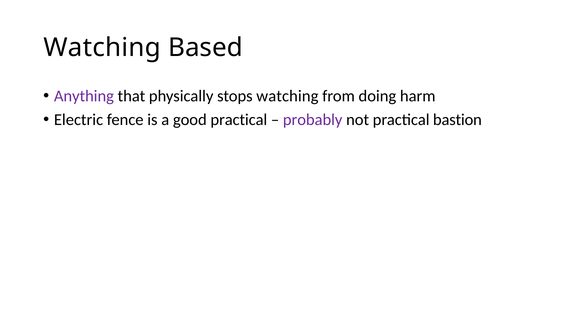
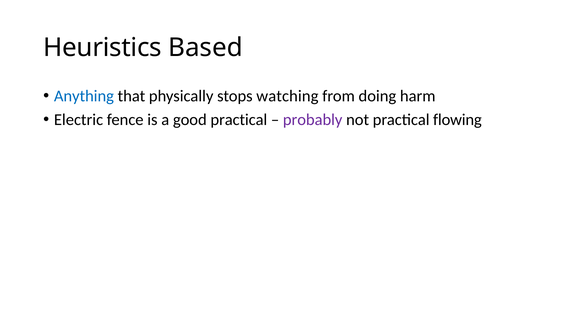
Watching at (102, 48): Watching -> Heuristics
Anything colour: purple -> blue
bastion: bastion -> flowing
